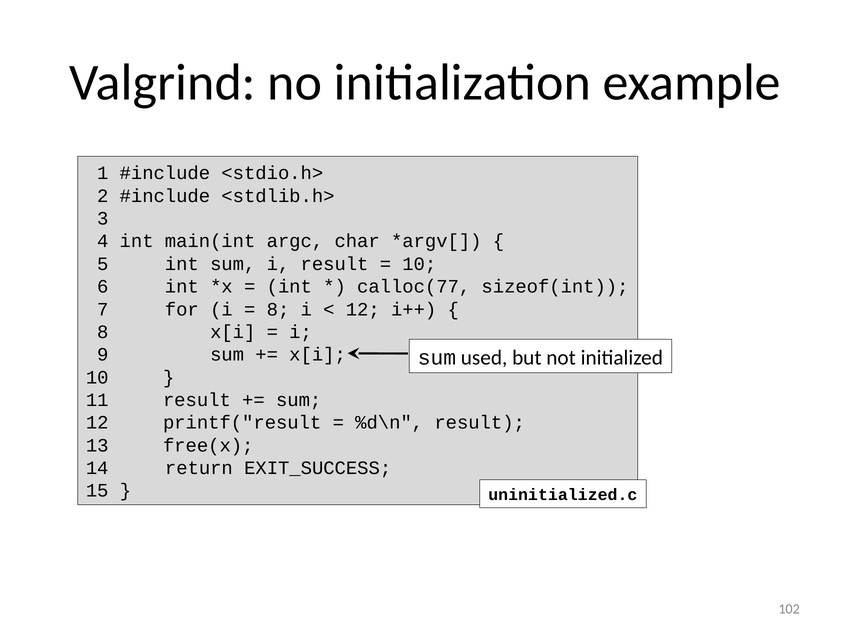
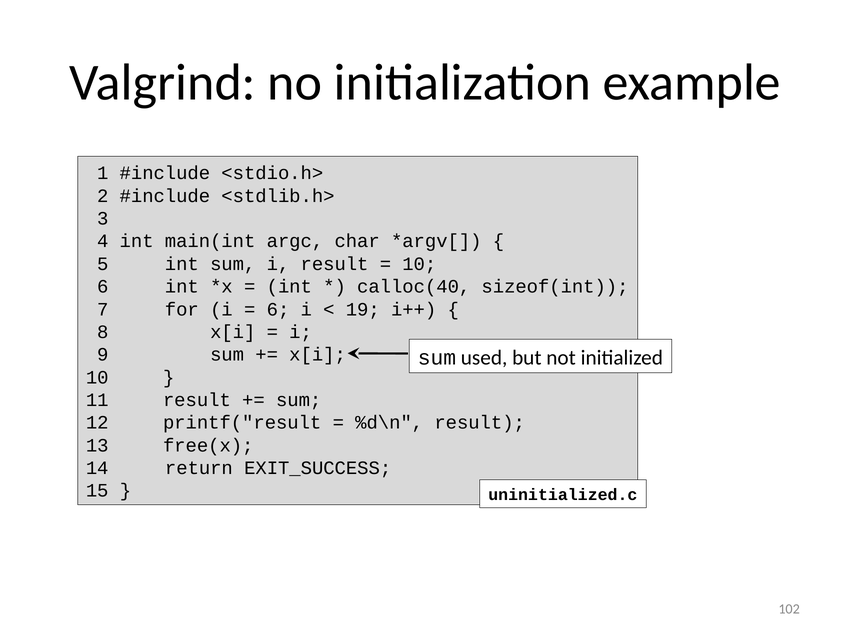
calloc(77: calloc(77 -> calloc(40
8 at (278, 309): 8 -> 6
12 at (363, 309): 12 -> 19
